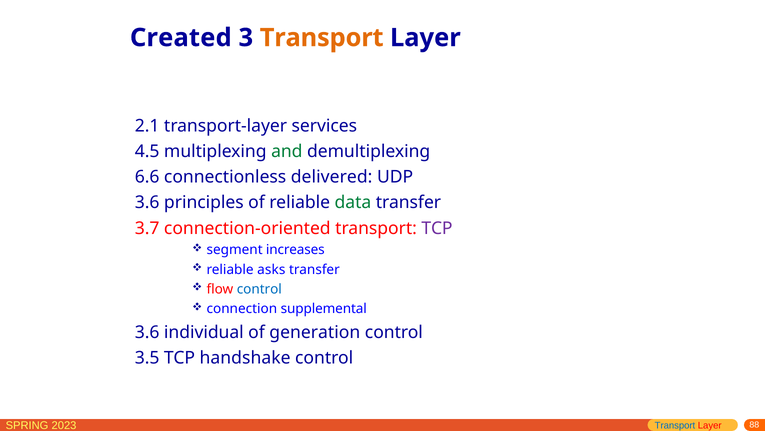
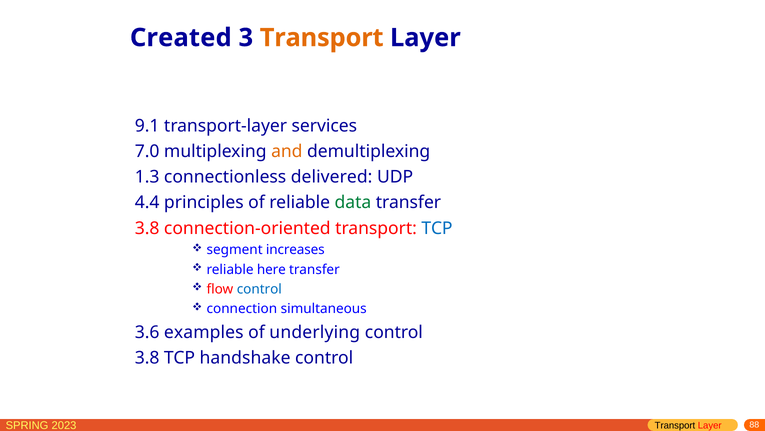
2.1: 2.1 -> 9.1
4.5: 4.5 -> 7.0
and colour: green -> orange
6.6: 6.6 -> 1.3
3.6 at (147, 202): 3.6 -> 4.4
3.7 at (147, 228): 3.7 -> 3.8
TCP at (437, 228) colour: purple -> blue
asks: asks -> here
supplemental: supplemental -> simultaneous
individual: individual -> examples
generation: generation -> underlying
3.5 at (147, 357): 3.5 -> 3.8
Transport at (675, 425) colour: blue -> black
